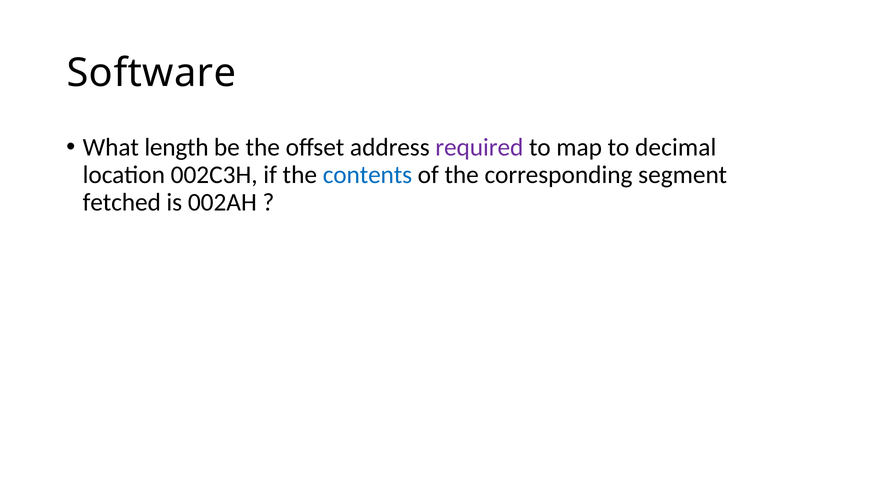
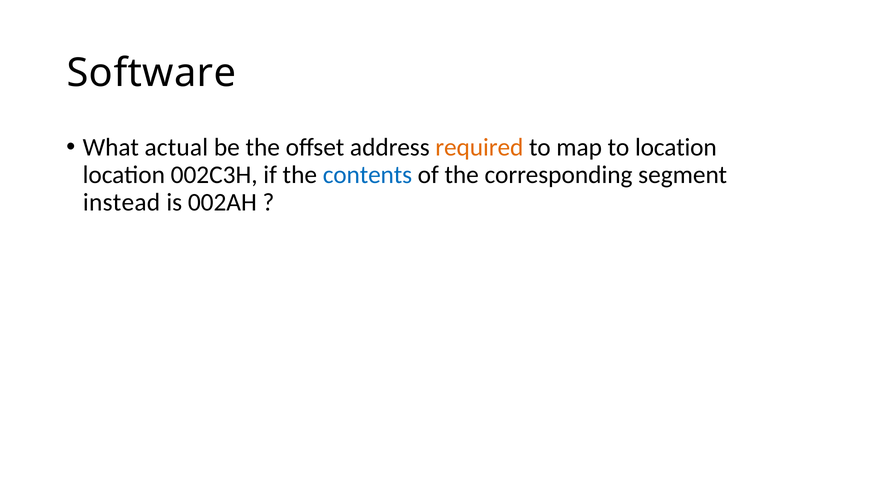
length: length -> actual
required colour: purple -> orange
to decimal: decimal -> location
fetched: fetched -> instead
